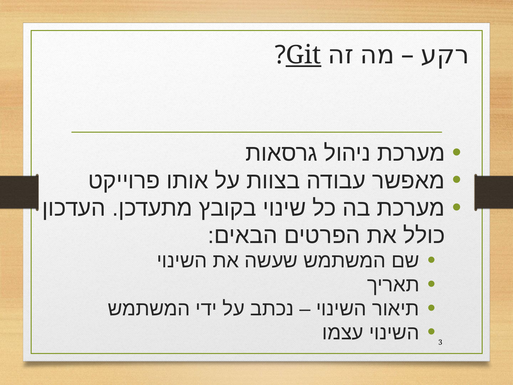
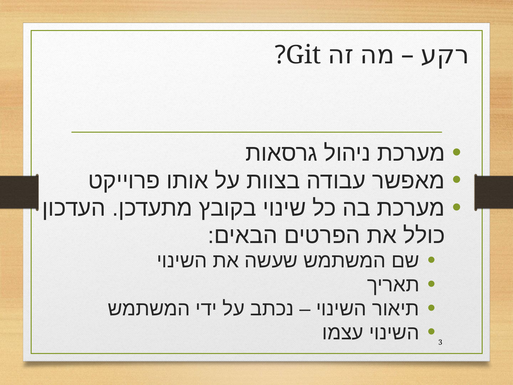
Git underline: present -> none
